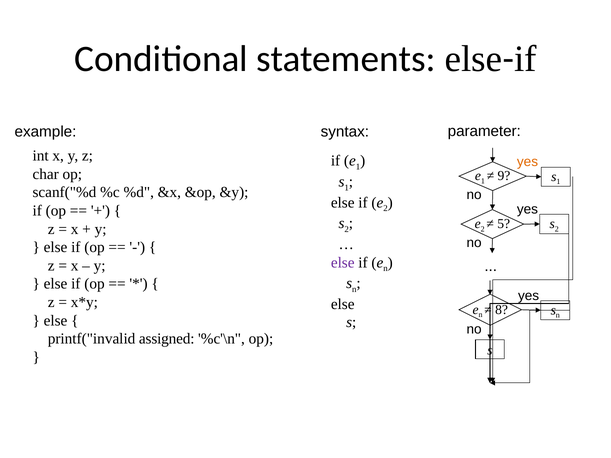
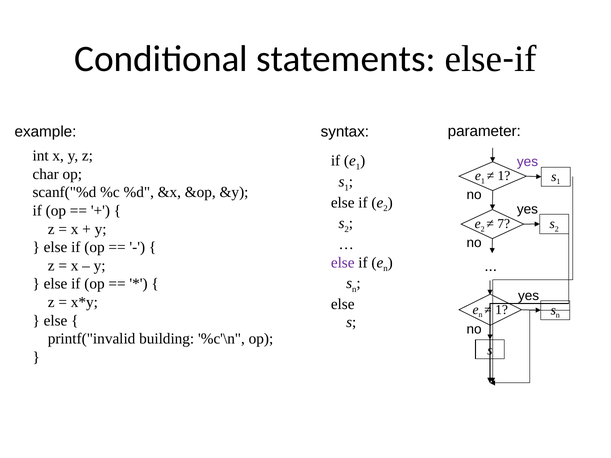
yes at (528, 162) colour: orange -> purple
9 at (504, 176): 9 -> 1
5: 5 -> 7
8 at (502, 310): 8 -> 1
assigned: assigned -> building
